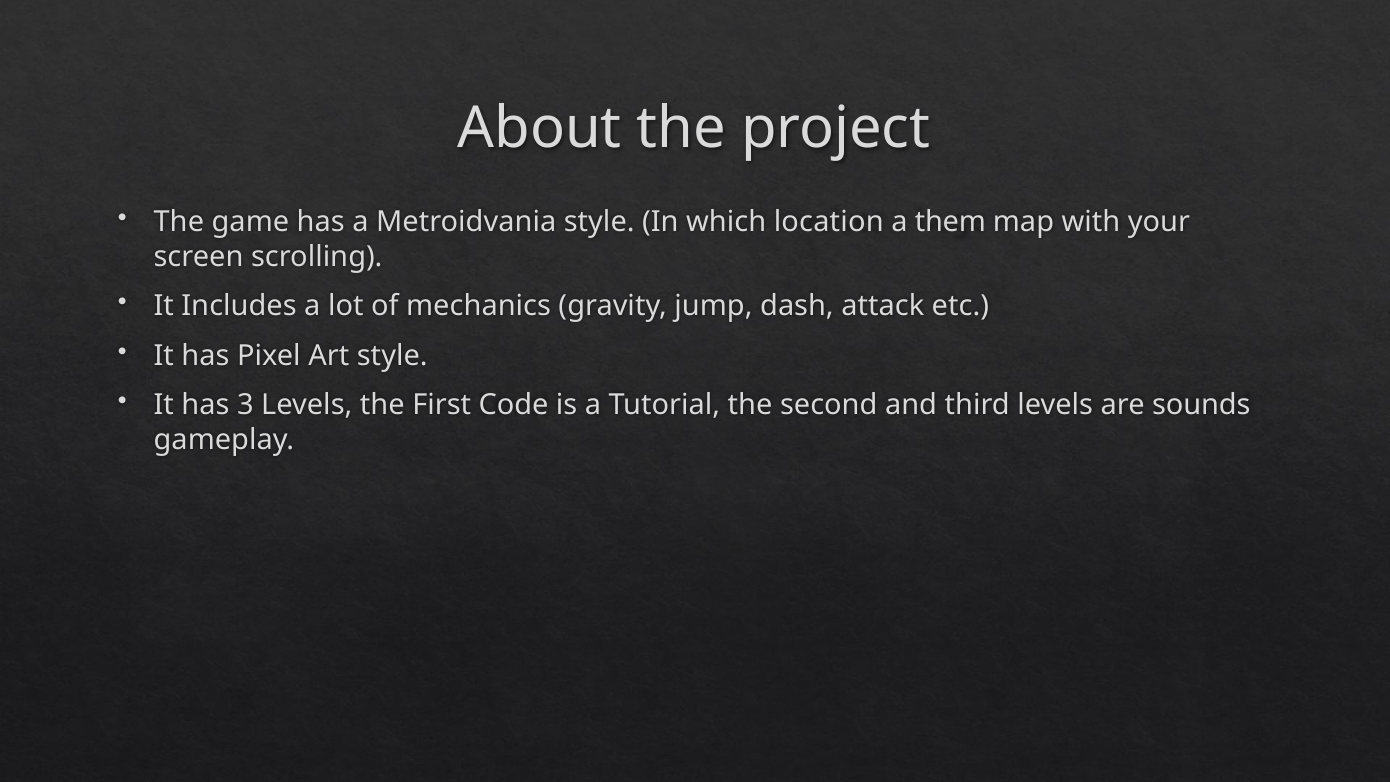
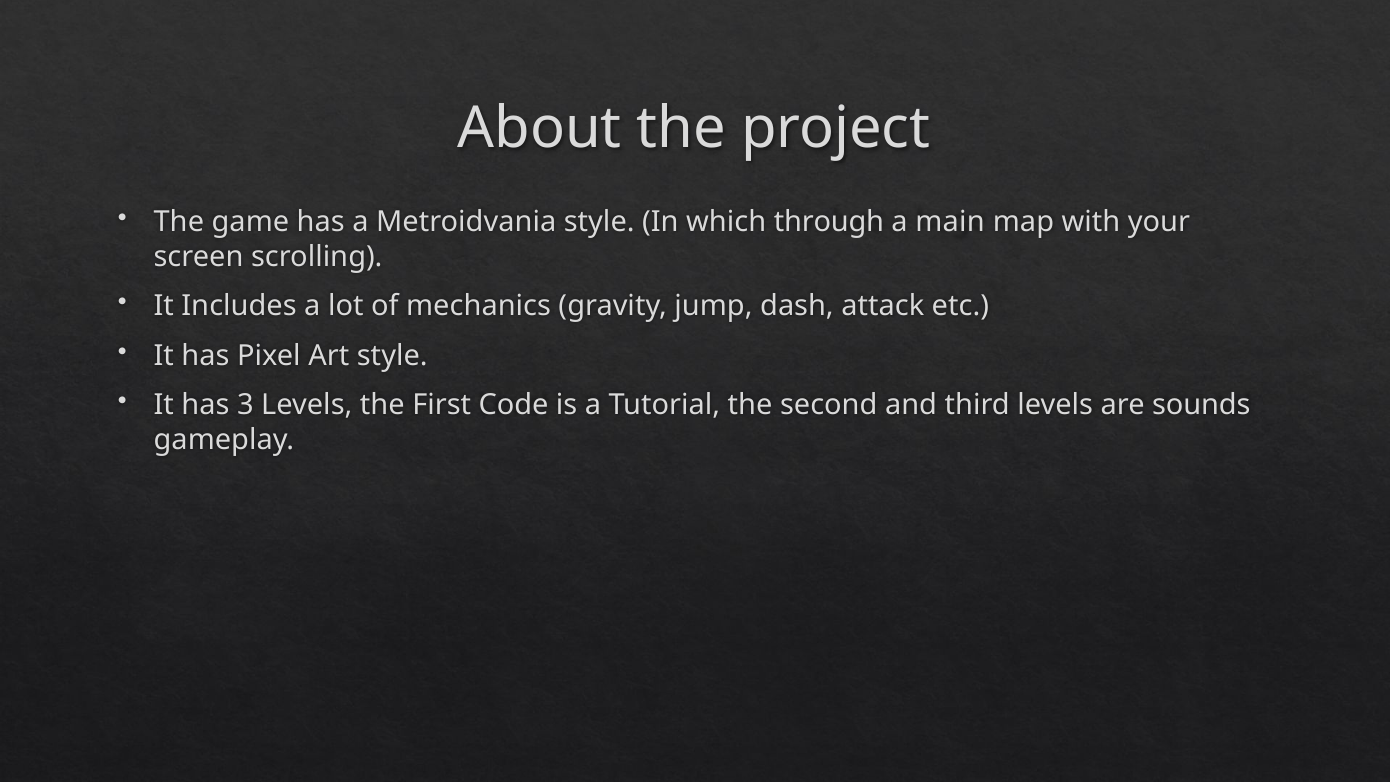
location: location -> through
them: them -> main
